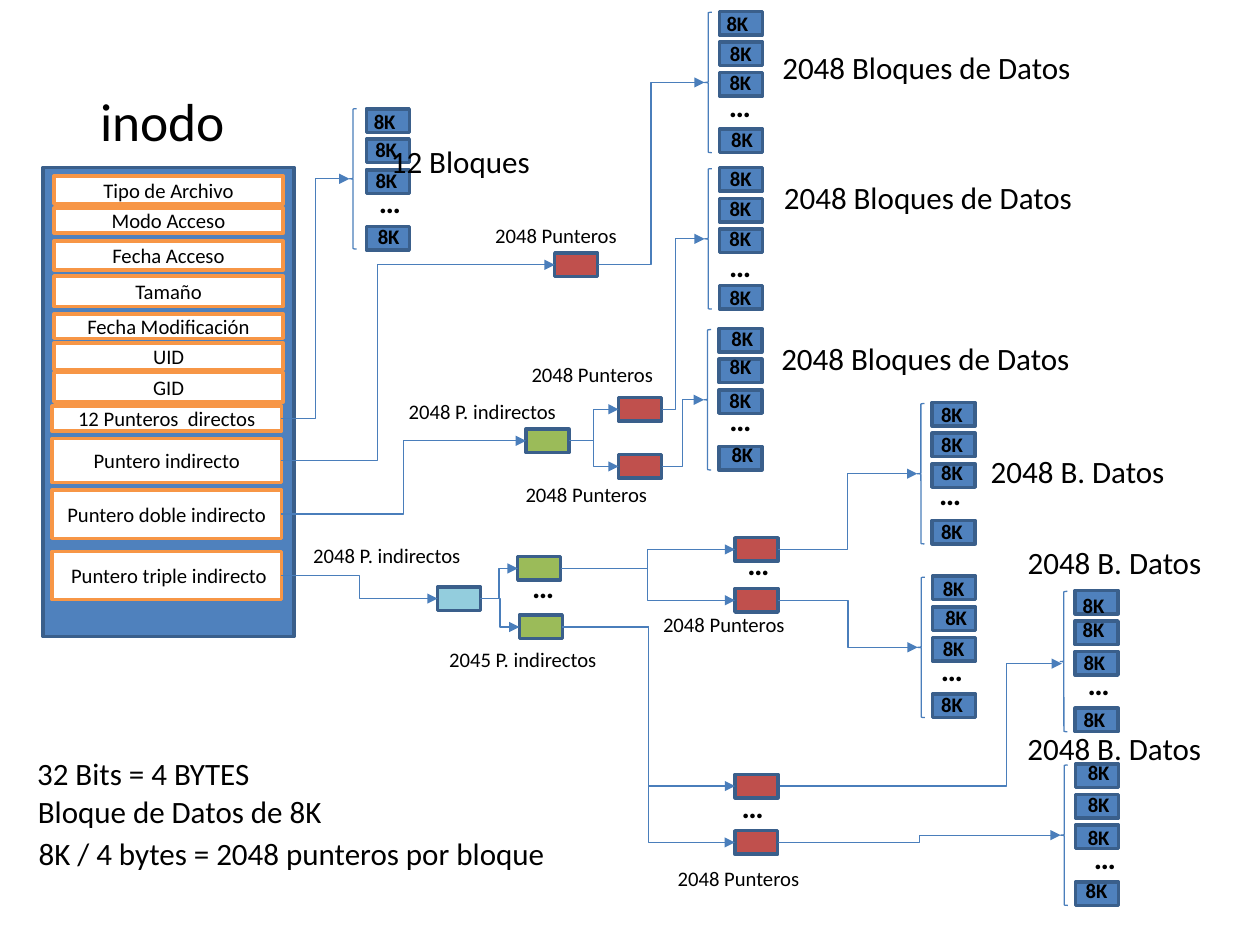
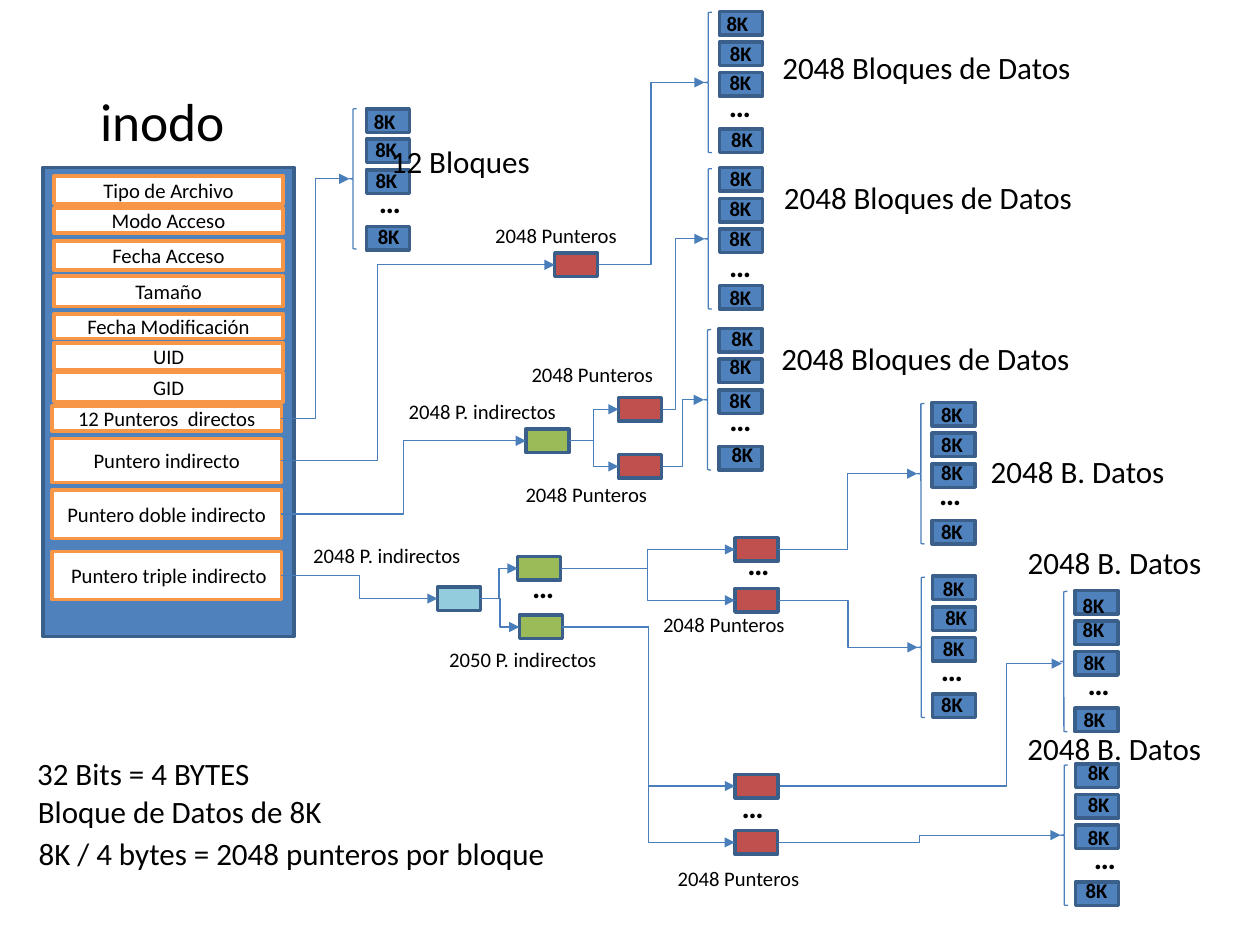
2045: 2045 -> 2050
